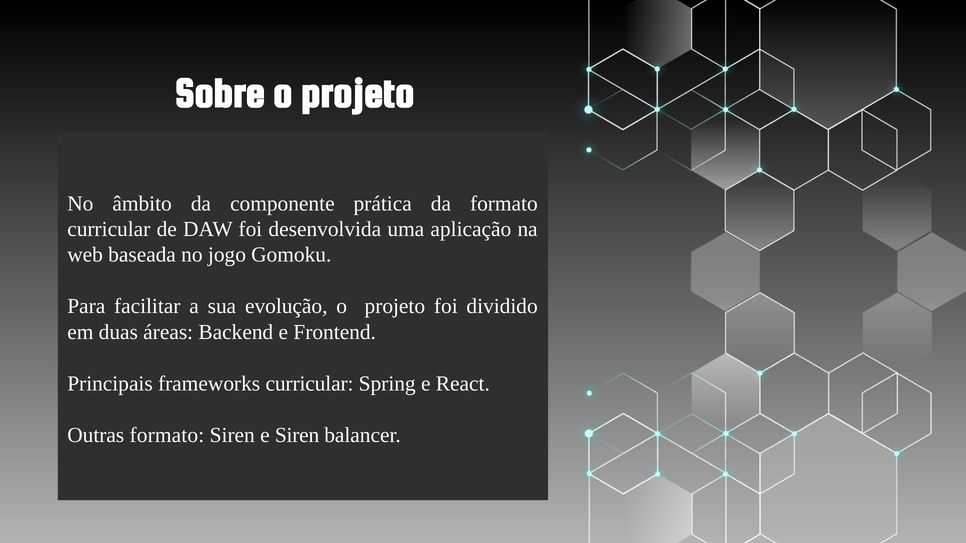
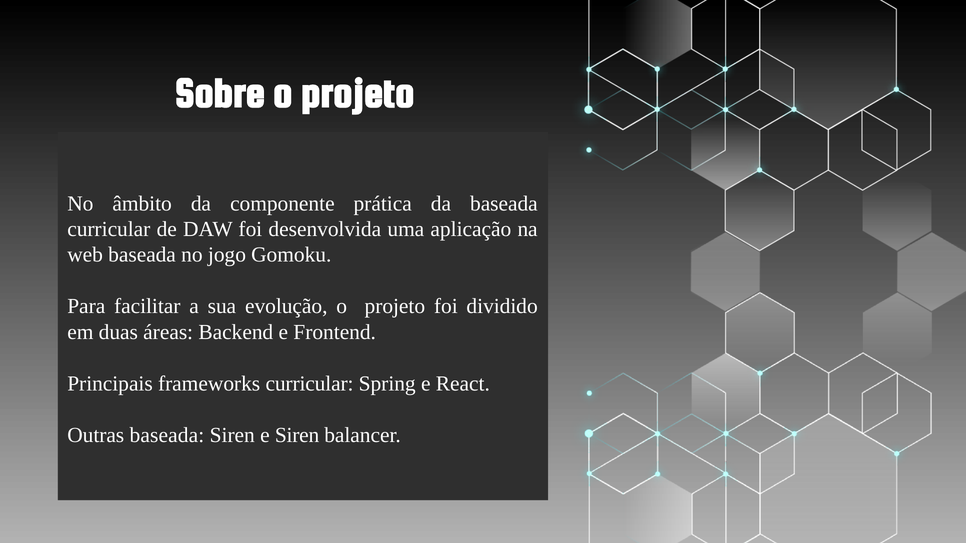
da formato: formato -> baseada
Outras formato: formato -> baseada
